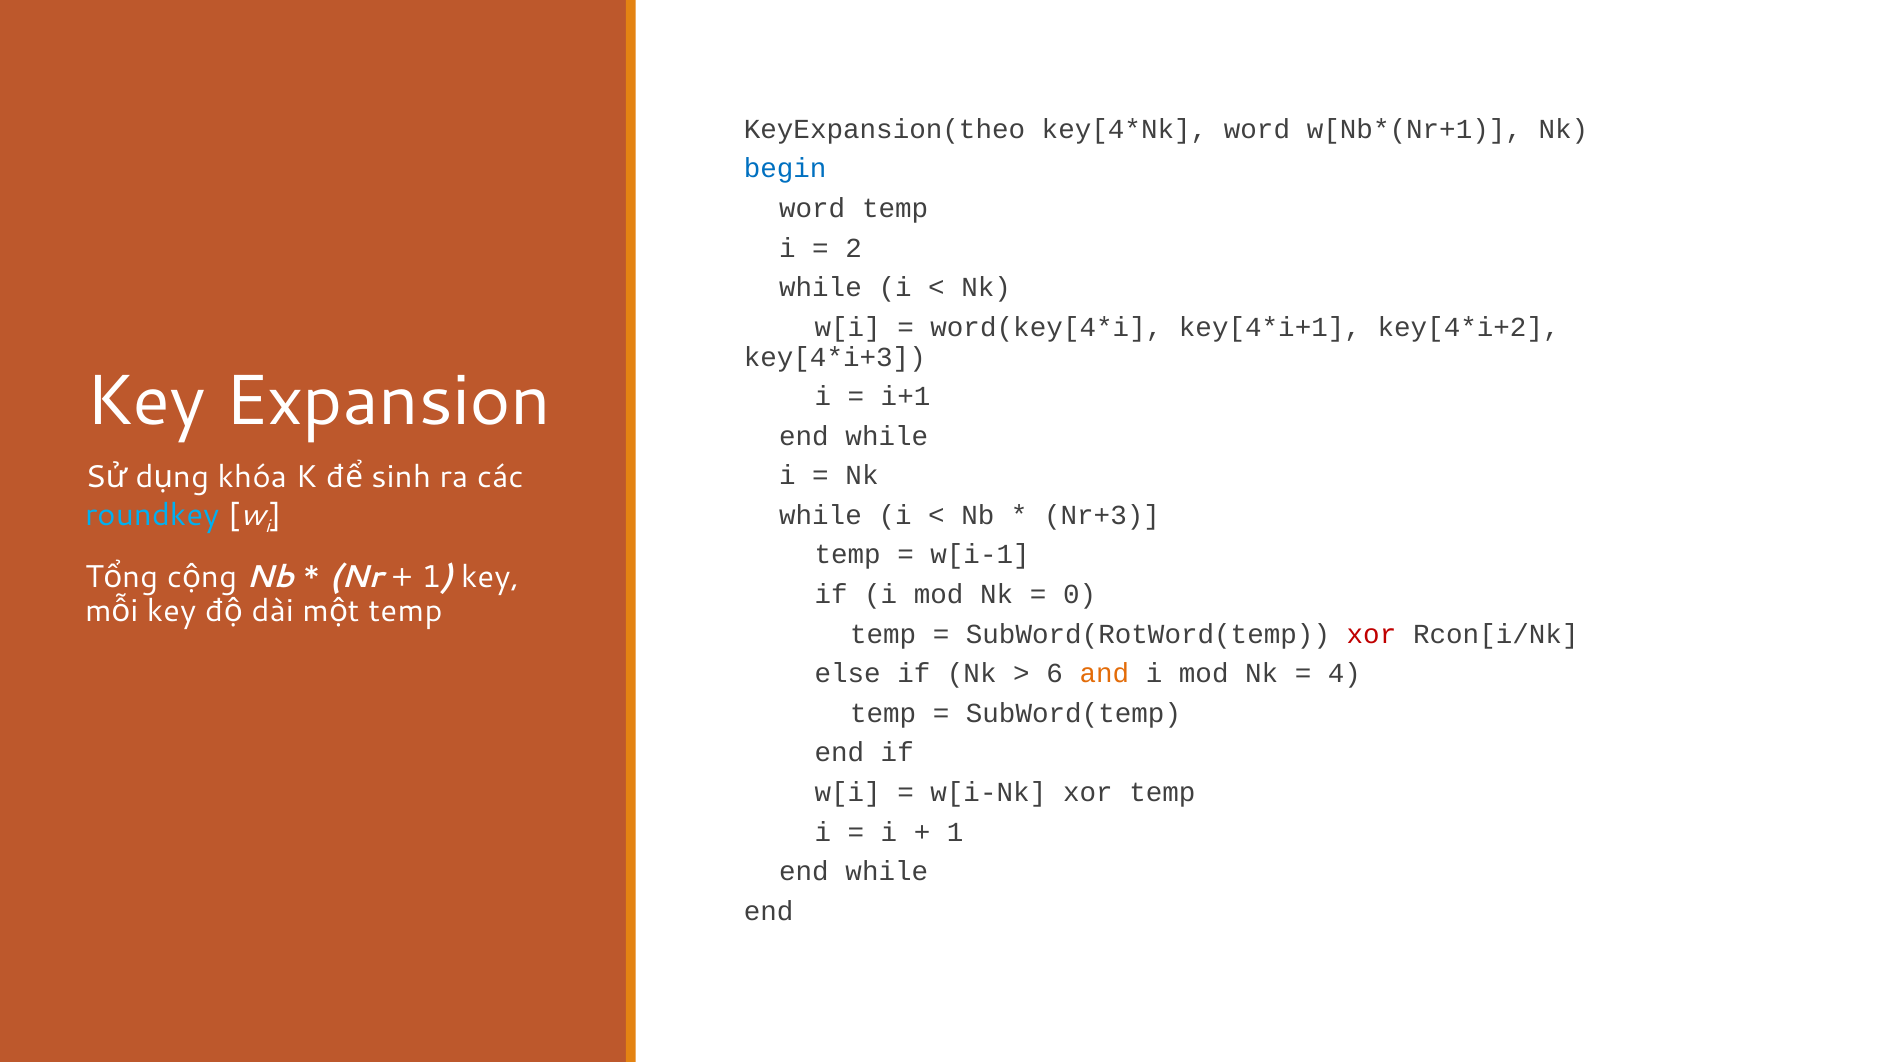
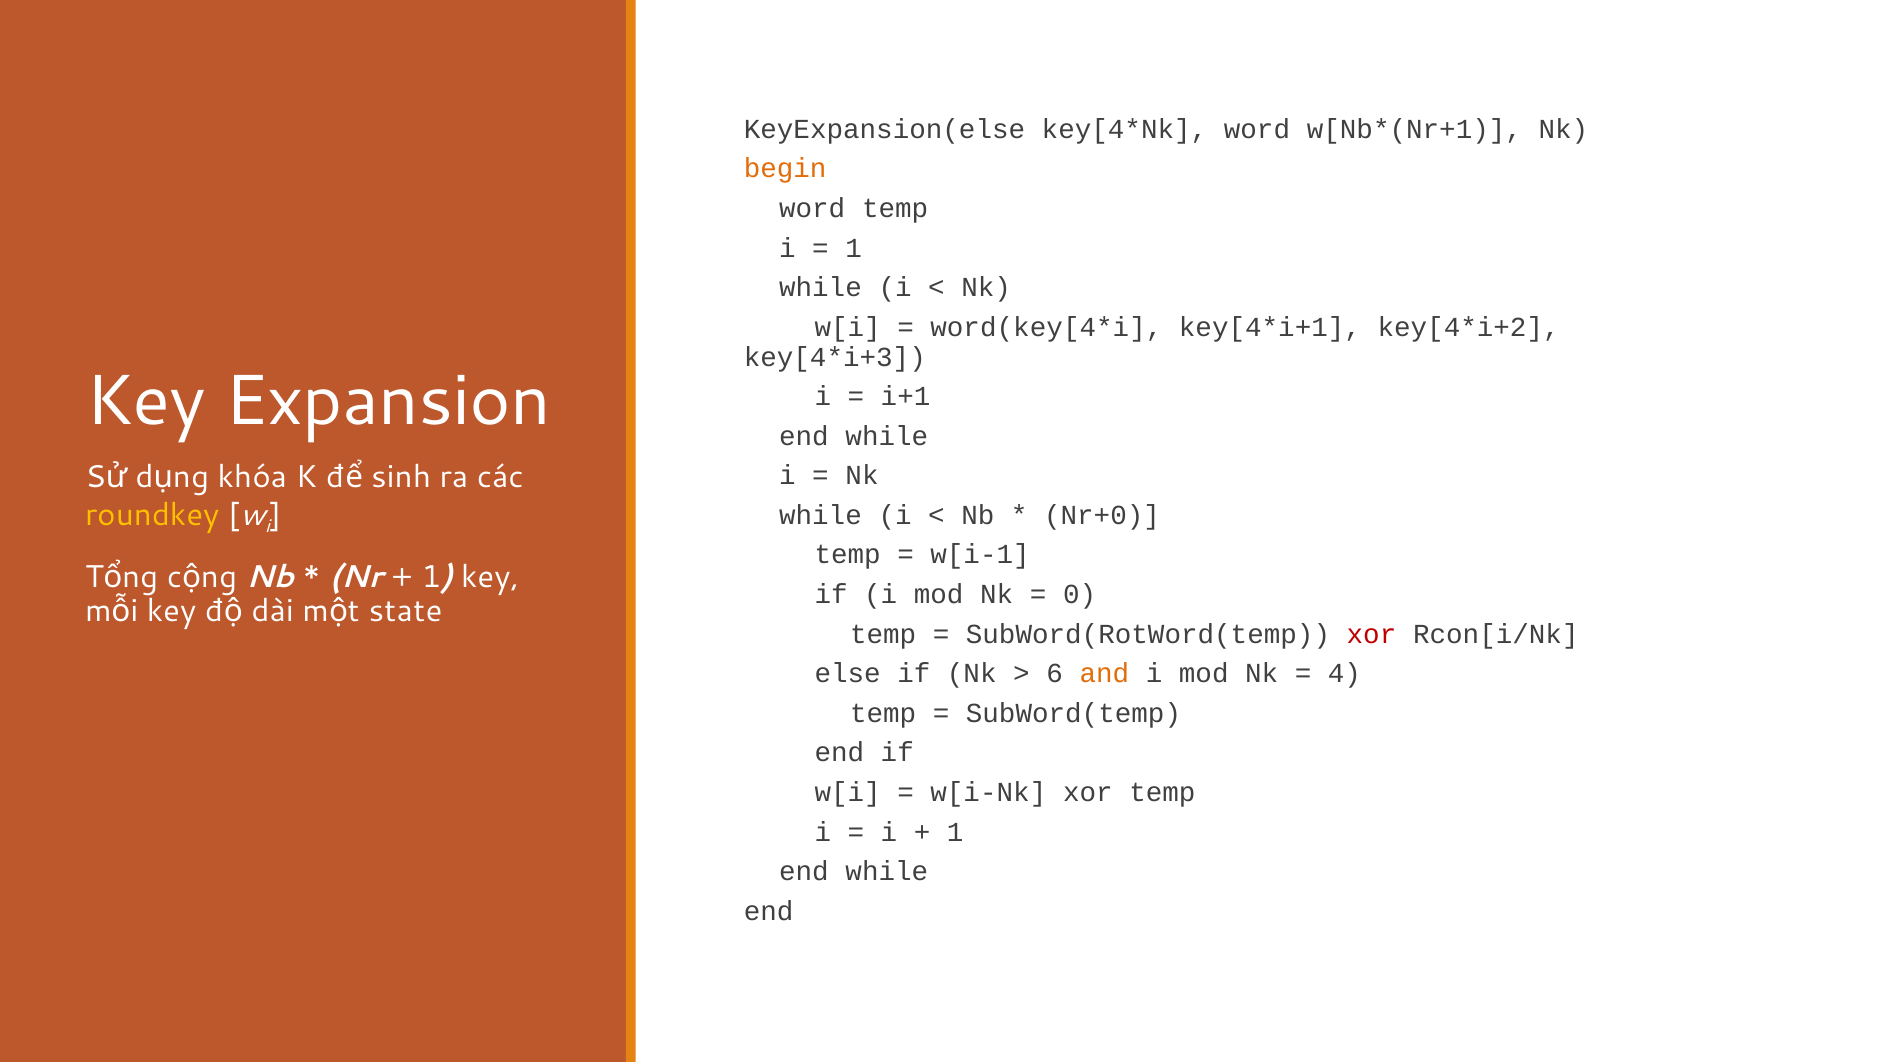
KeyExpansion(theo: KeyExpansion(theo -> KeyExpansion(else
begin colour: blue -> orange
2 at (854, 248): 2 -> 1
roundkey colour: light blue -> yellow
Nr+3: Nr+3 -> Nr+0
temp at (405, 611): temp -> state
